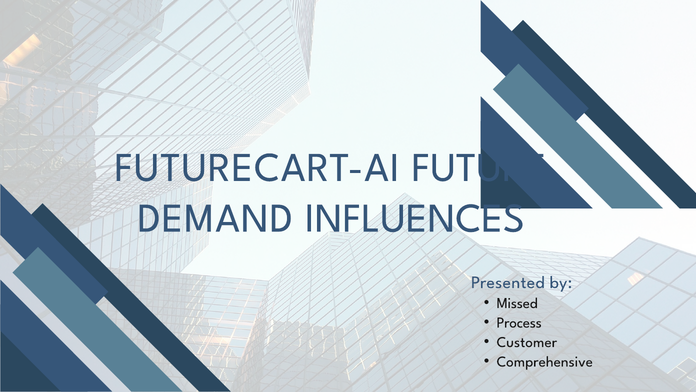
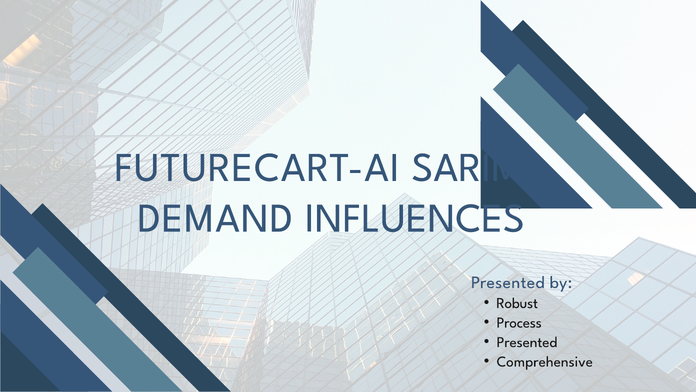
FUTURE: FUTURE -> SARIMA
Missed: Missed -> Robust
Customer at (527, 342): Customer -> Presented
